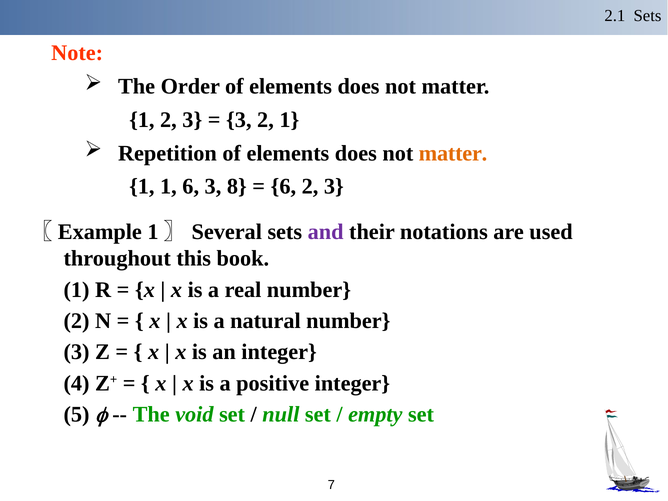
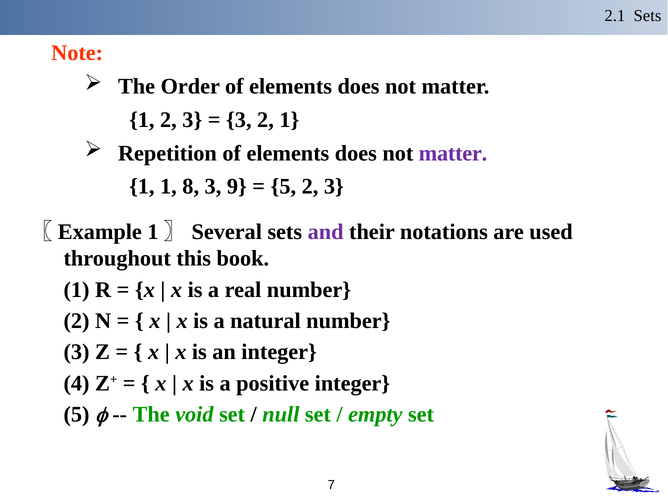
matter at (453, 153) colour: orange -> purple
1 6: 6 -> 8
8: 8 -> 9
6 at (283, 187): 6 -> 5
